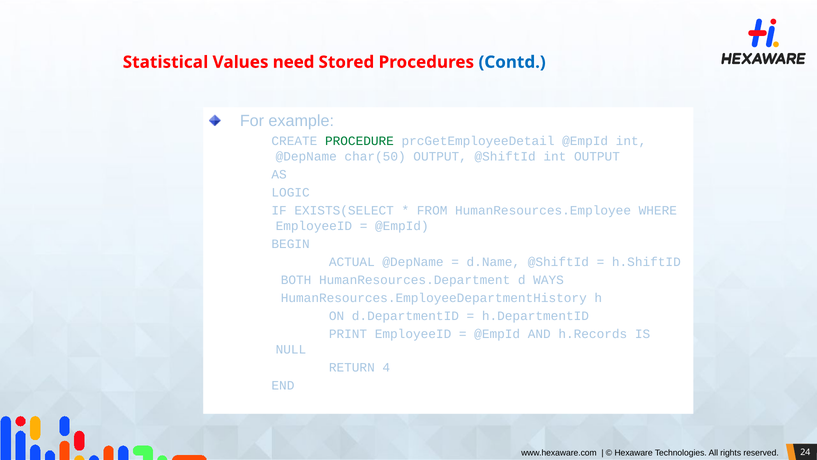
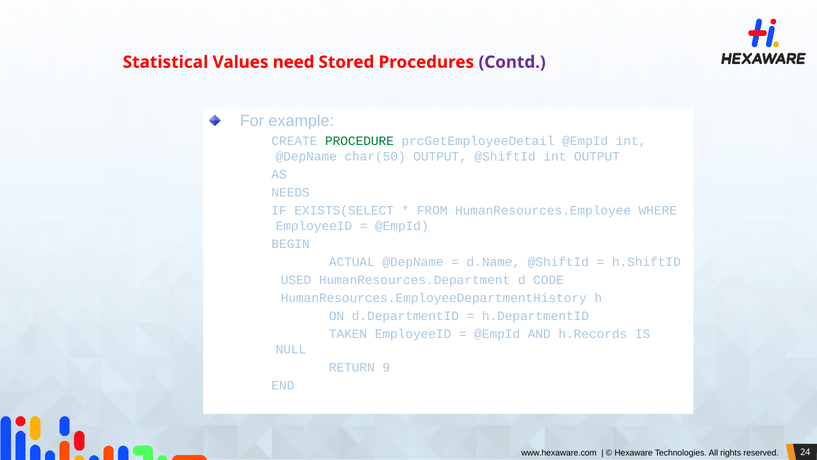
Contd colour: blue -> purple
LOGIC: LOGIC -> NEEDS
BOTH: BOTH -> USED
WAYS: WAYS -> CODE
PRINT: PRINT -> TAKEN
4: 4 -> 9
